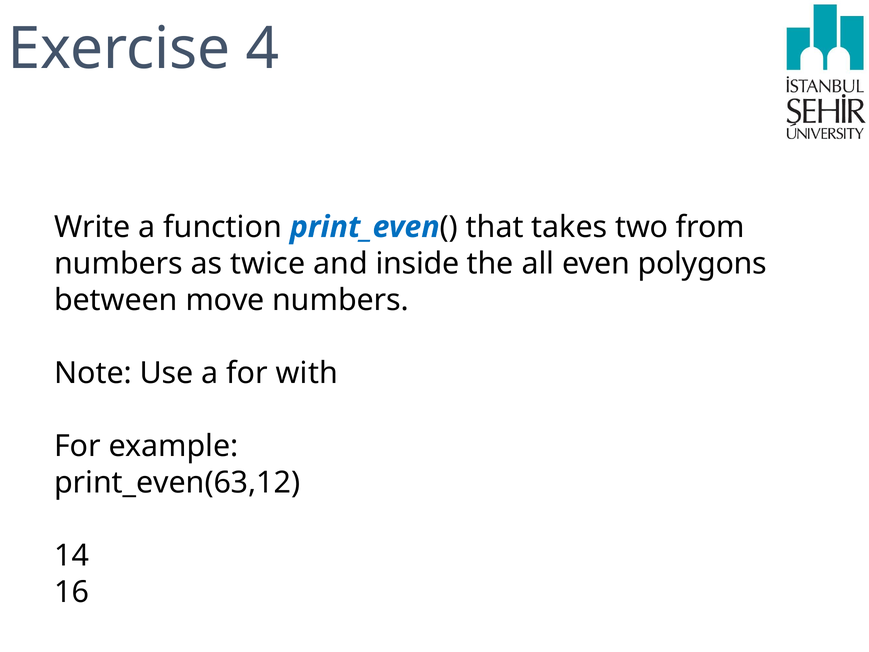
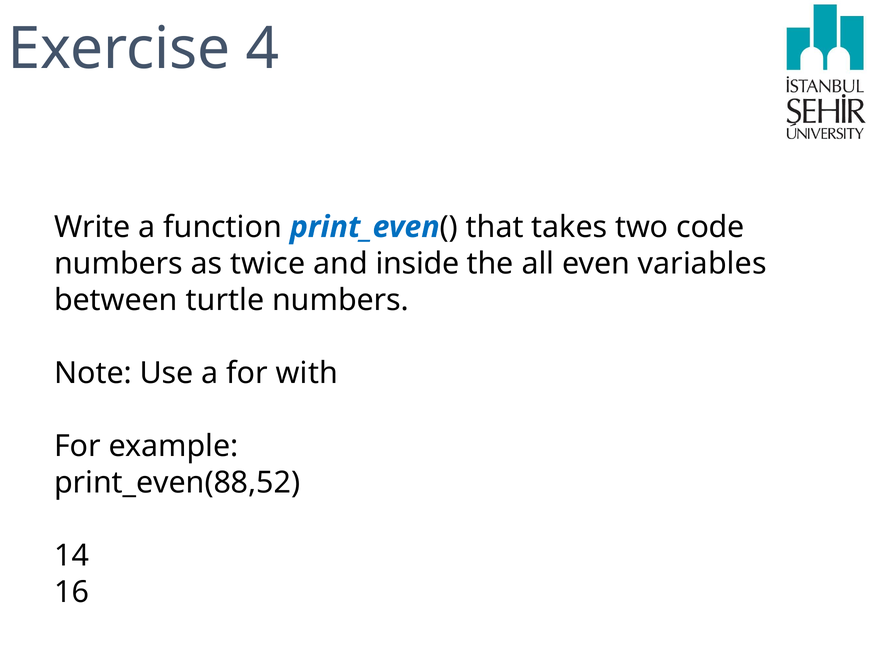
from: from -> code
polygons: polygons -> variables
move: move -> turtle
print_even(63,12: print_even(63,12 -> print_even(88,52
